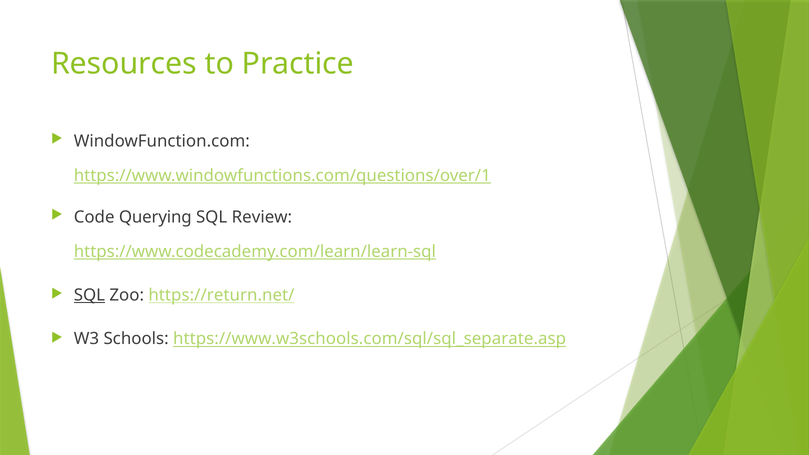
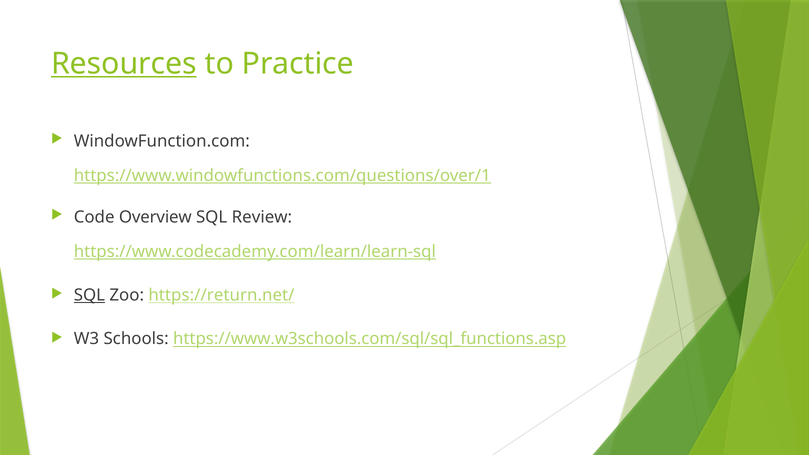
Resources underline: none -> present
Querying: Querying -> Overview
https://www.w3schools.com/sql/sql_separate.asp: https://www.w3schools.com/sql/sql_separate.asp -> https://www.w3schools.com/sql/sql_functions.asp
